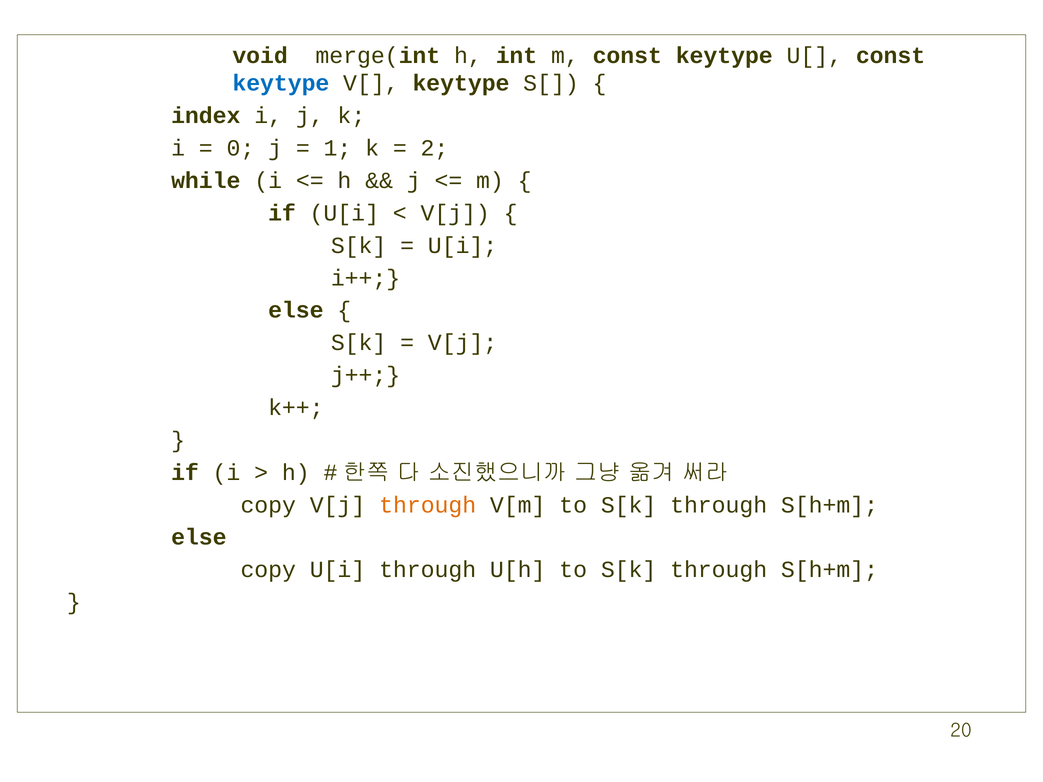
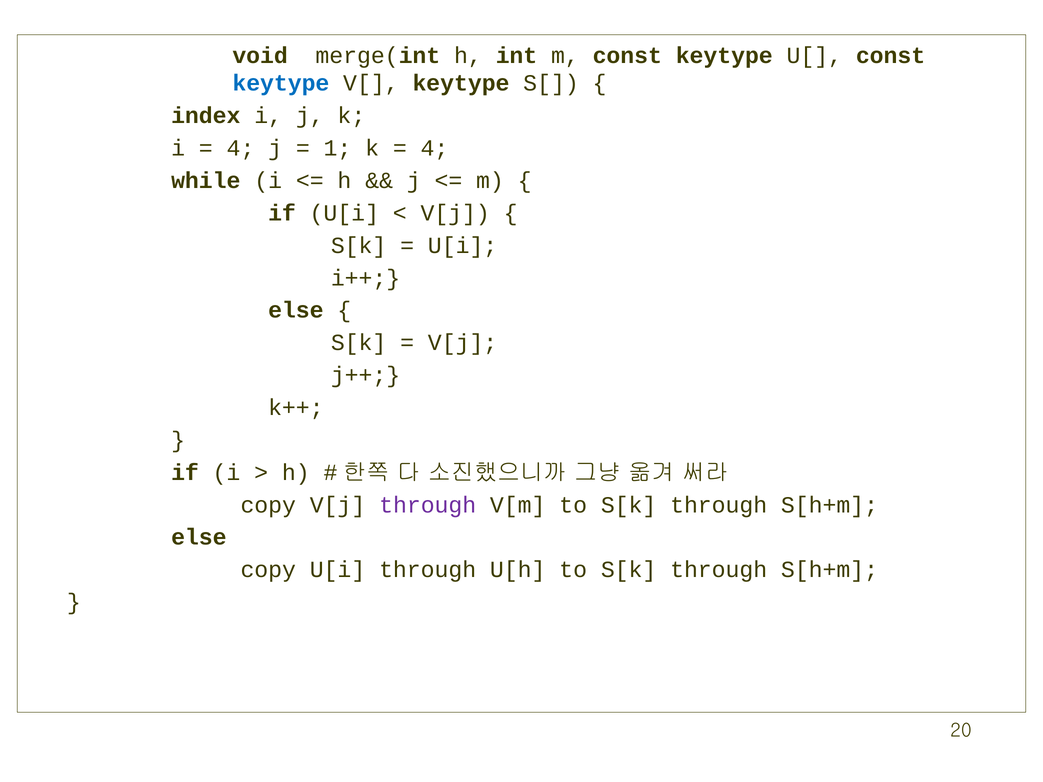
0 at (241, 148): 0 -> 4
2 at (434, 148): 2 -> 4
through at (428, 505) colour: orange -> purple
